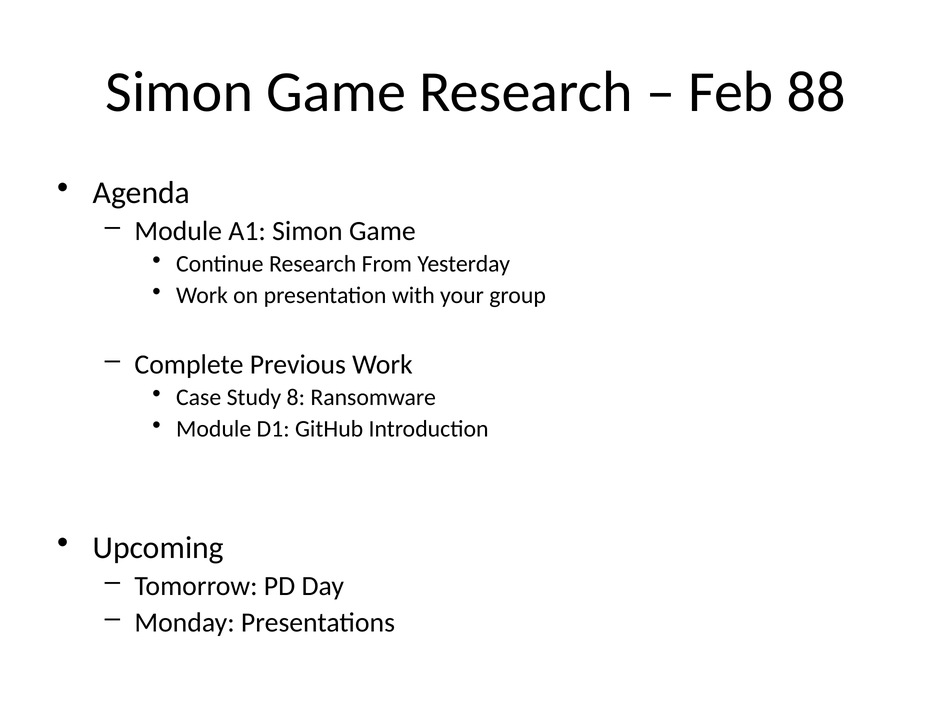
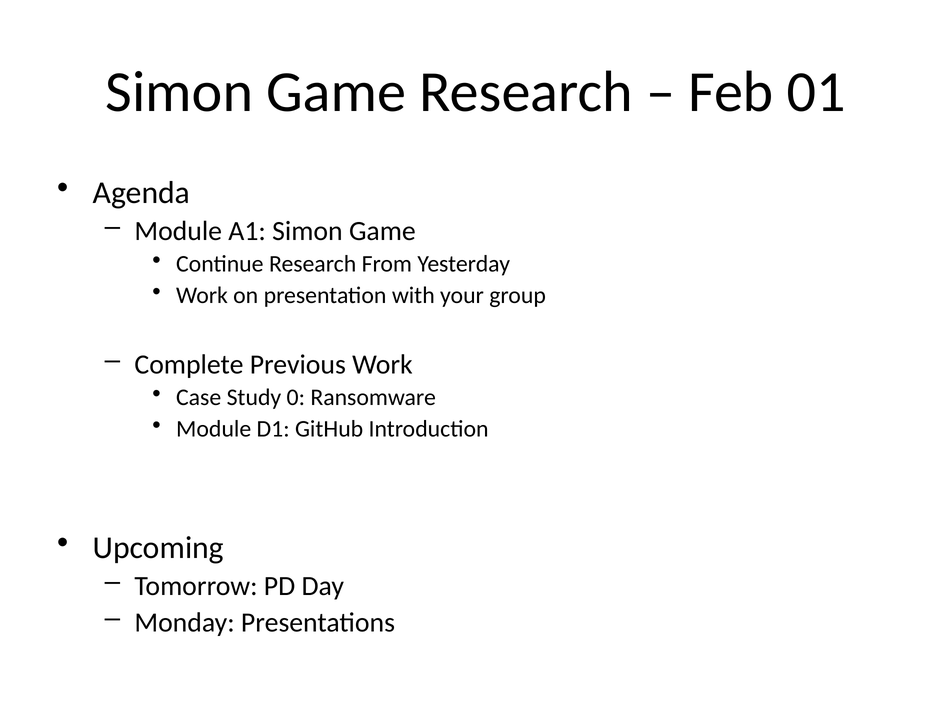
88: 88 -> 01
8: 8 -> 0
